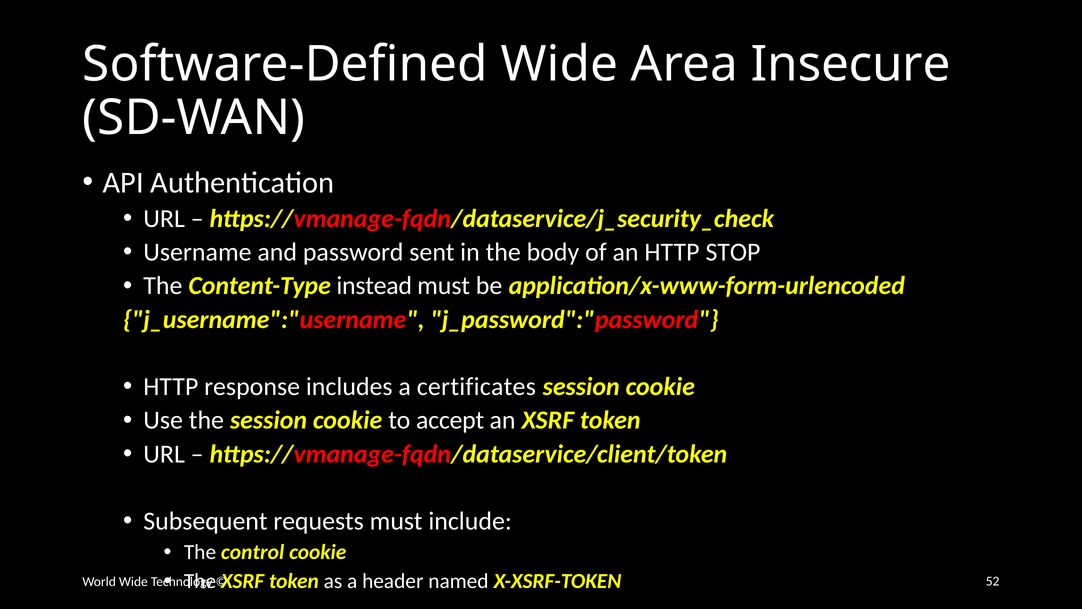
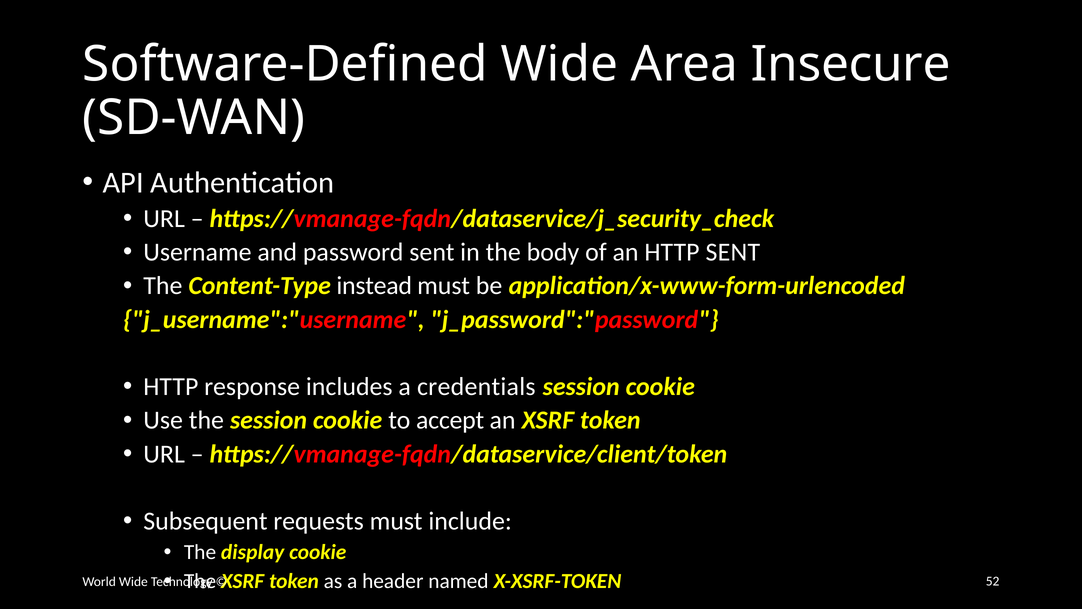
HTTP STOP: STOP -> SENT
certificates: certificates -> credentials
control: control -> display
